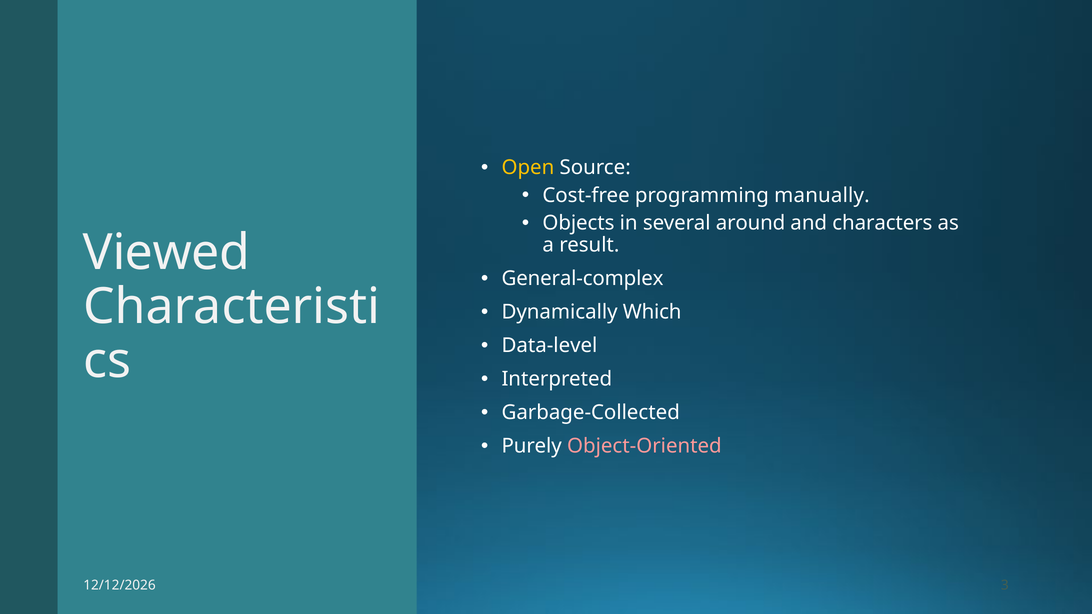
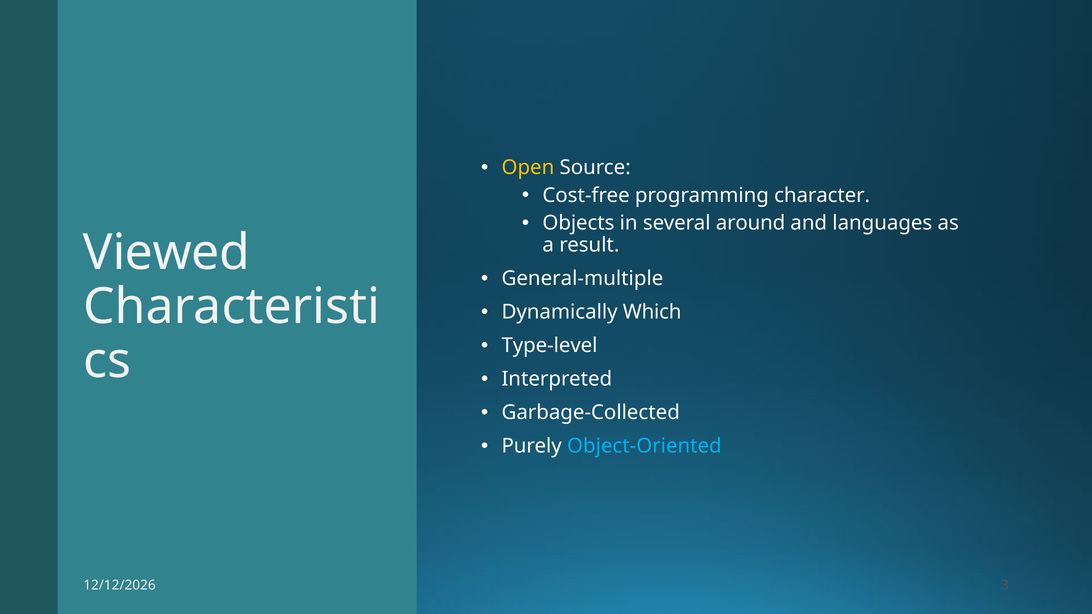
manually: manually -> character
characters: characters -> languages
General-complex: General-complex -> General-multiple
Data-level: Data-level -> Type-level
Object-Oriented colour: pink -> light blue
